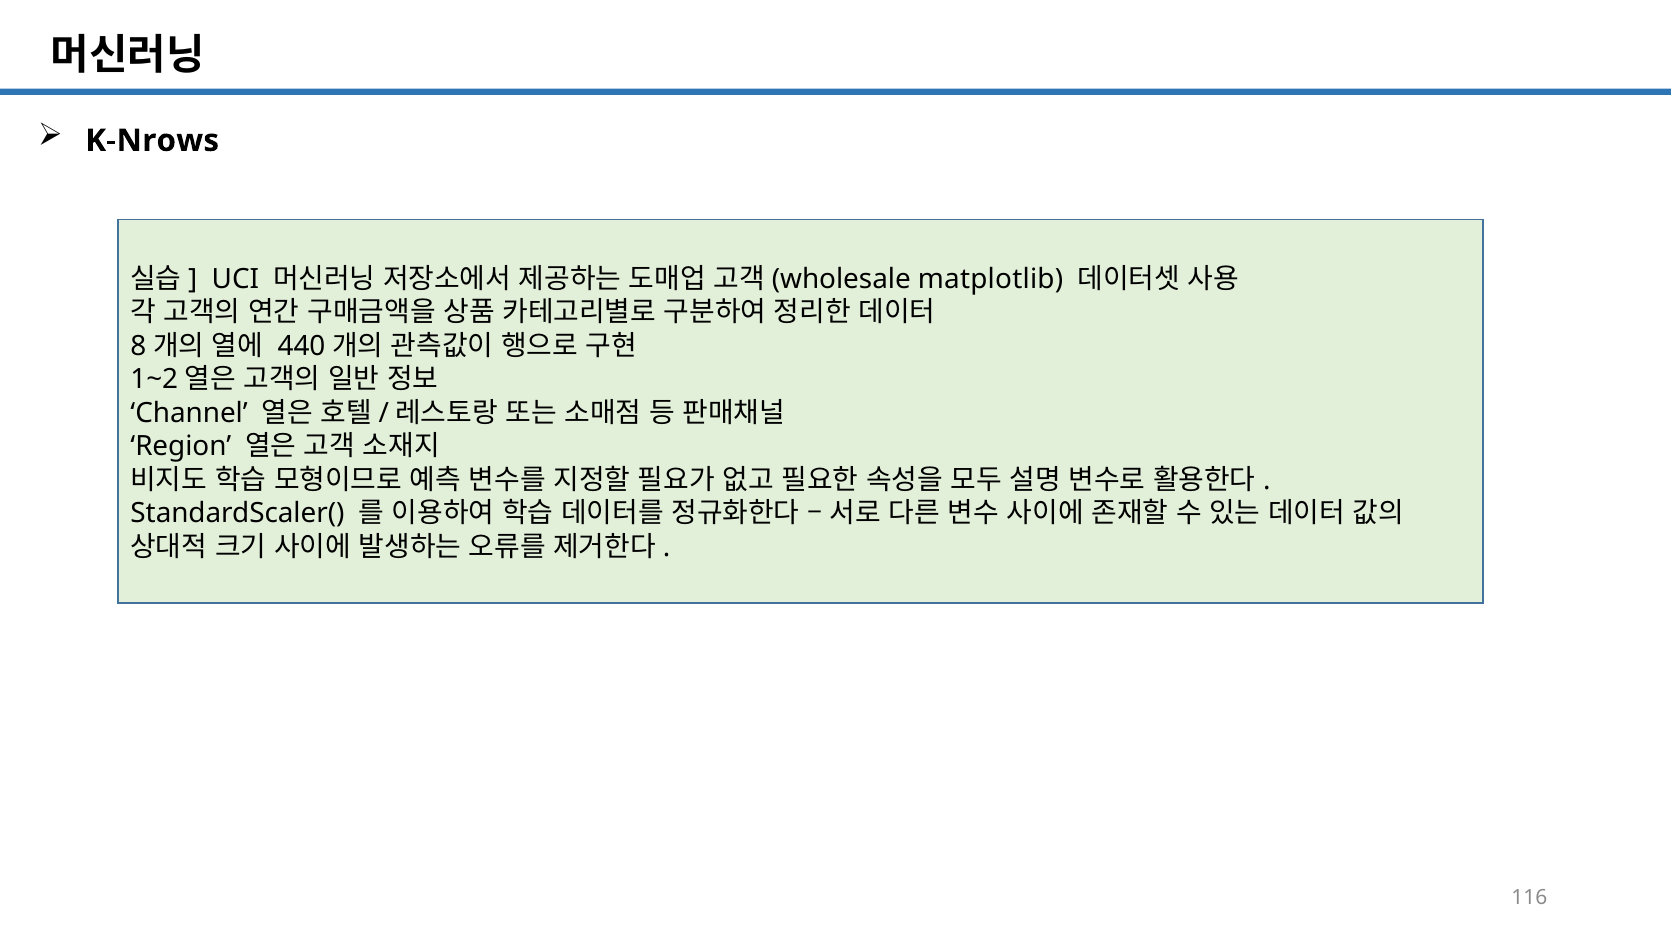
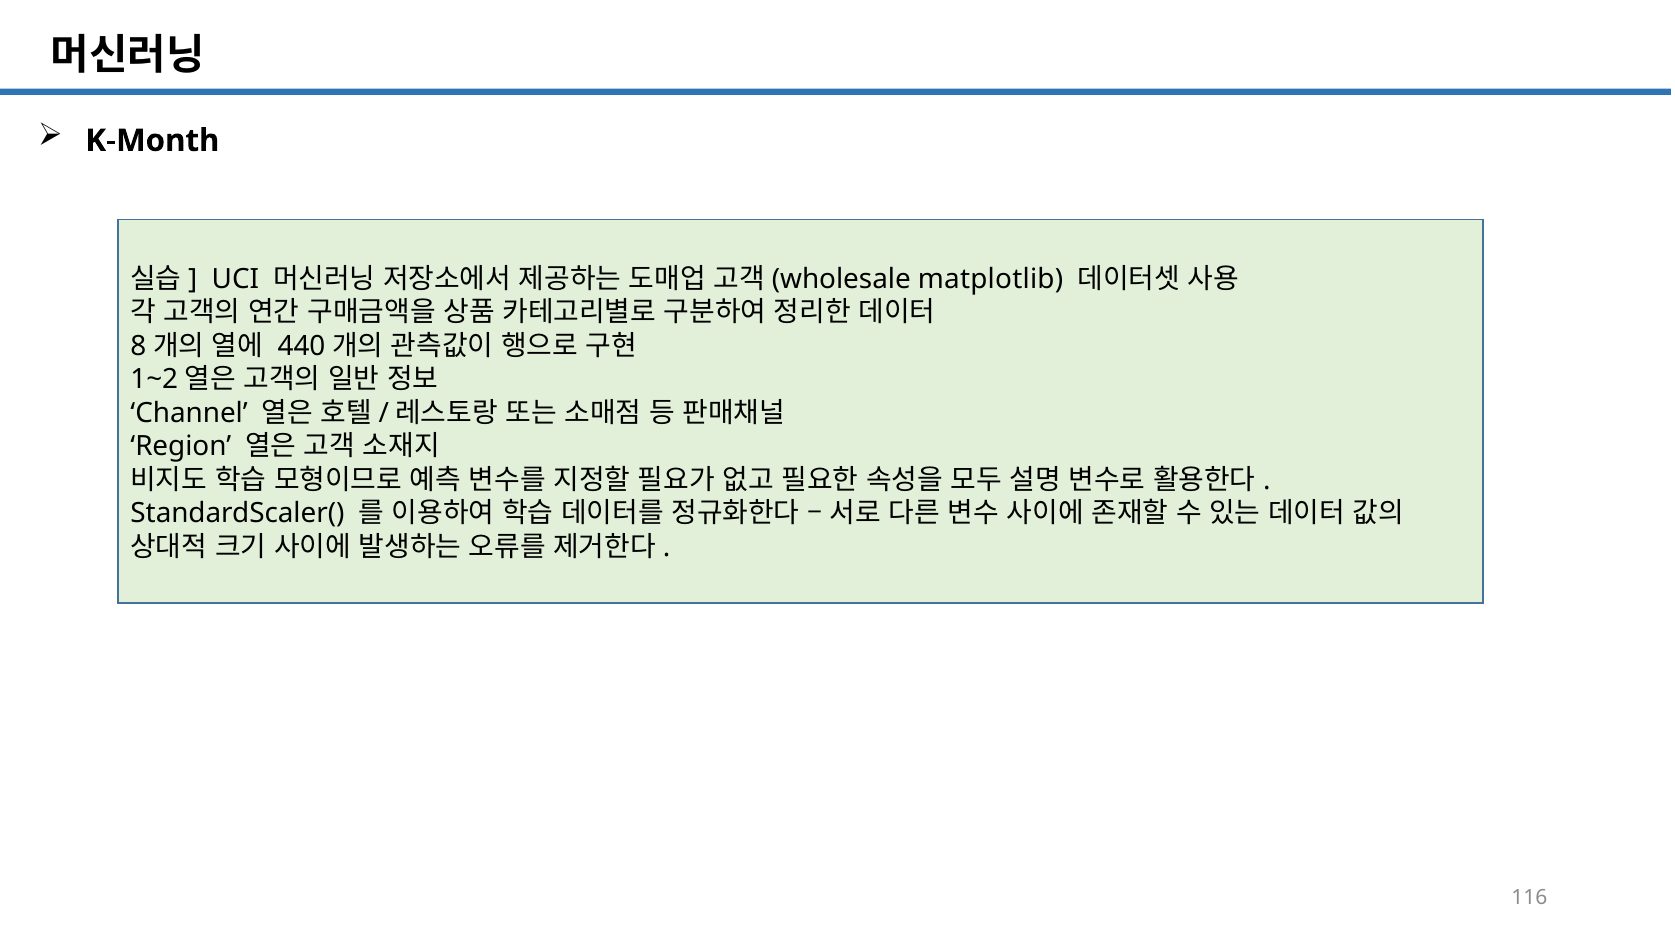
K-Nrows: K-Nrows -> K-Month
